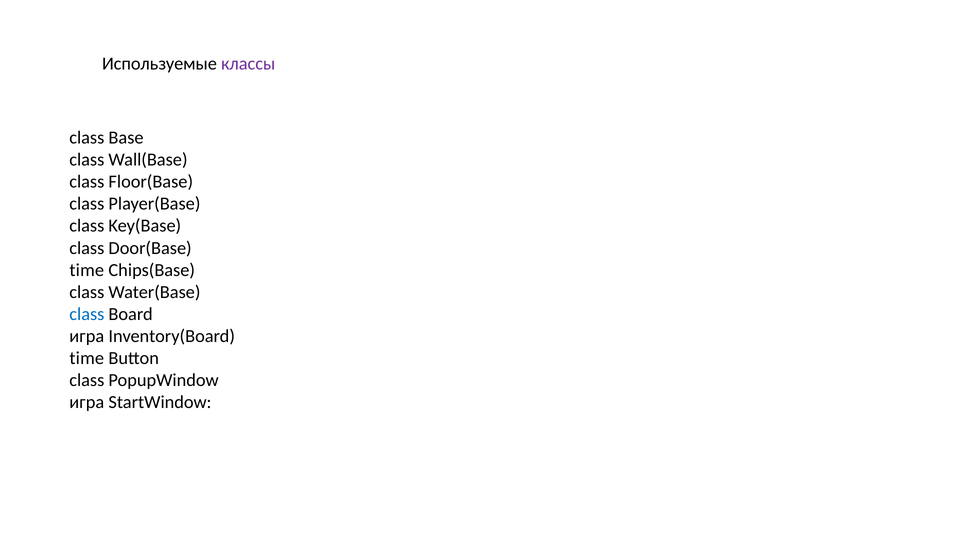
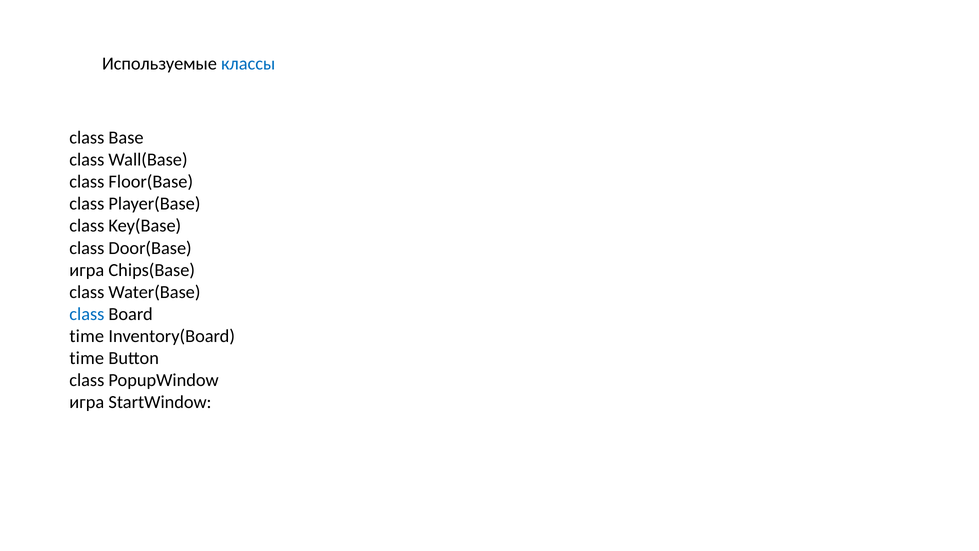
классы colour: purple -> blue
time at (87, 270): time -> игра
игра at (87, 336): игра -> time
